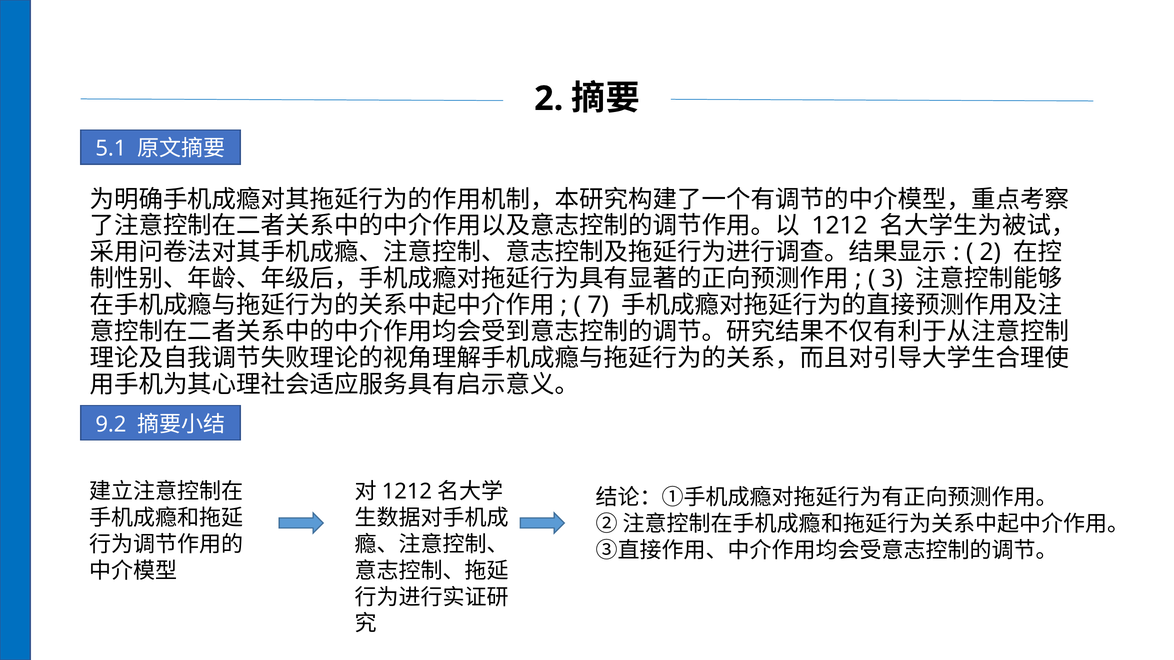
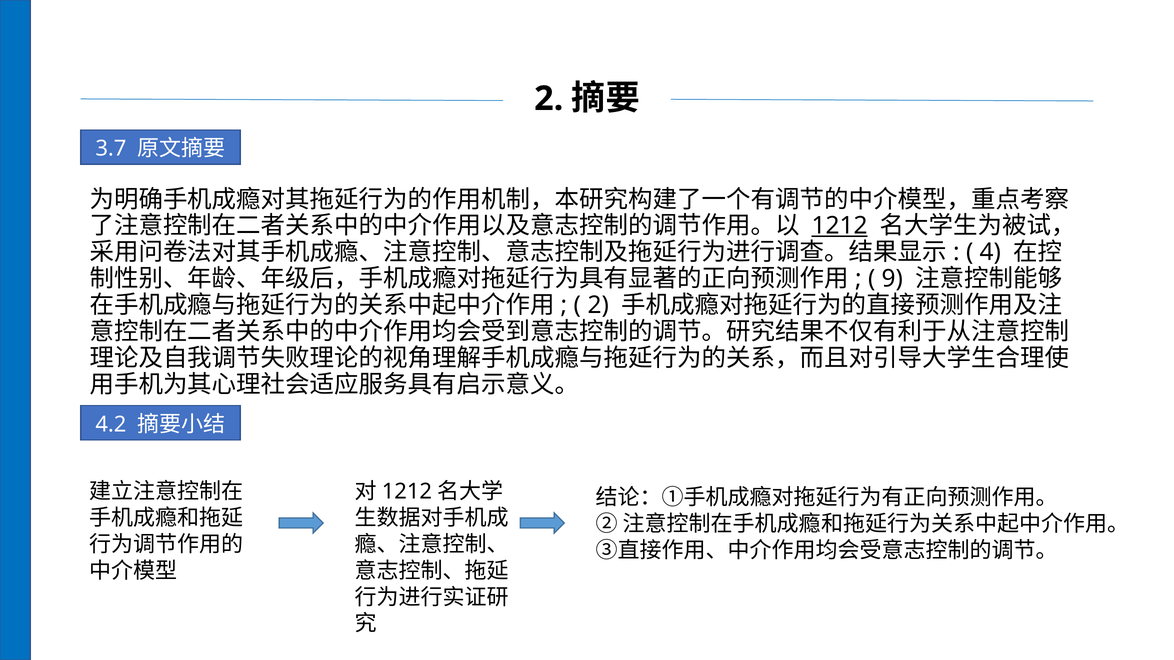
5.1: 5.1 -> 3.7
1212 underline: none -> present
2 at (990, 252): 2 -> 4
3: 3 -> 9
7 at (598, 305): 7 -> 2
9.2: 9.2 -> 4.2
